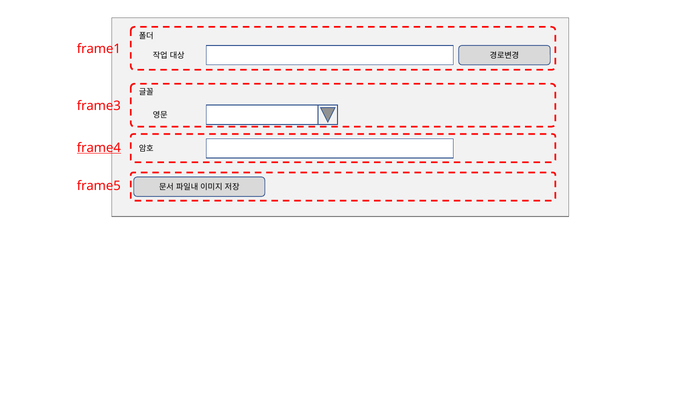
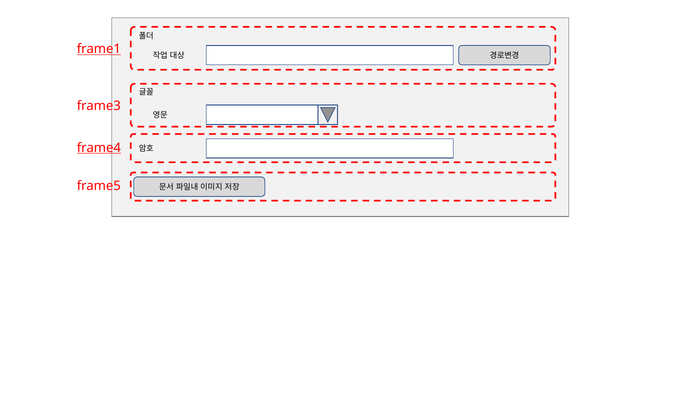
frame1 underline: none -> present
